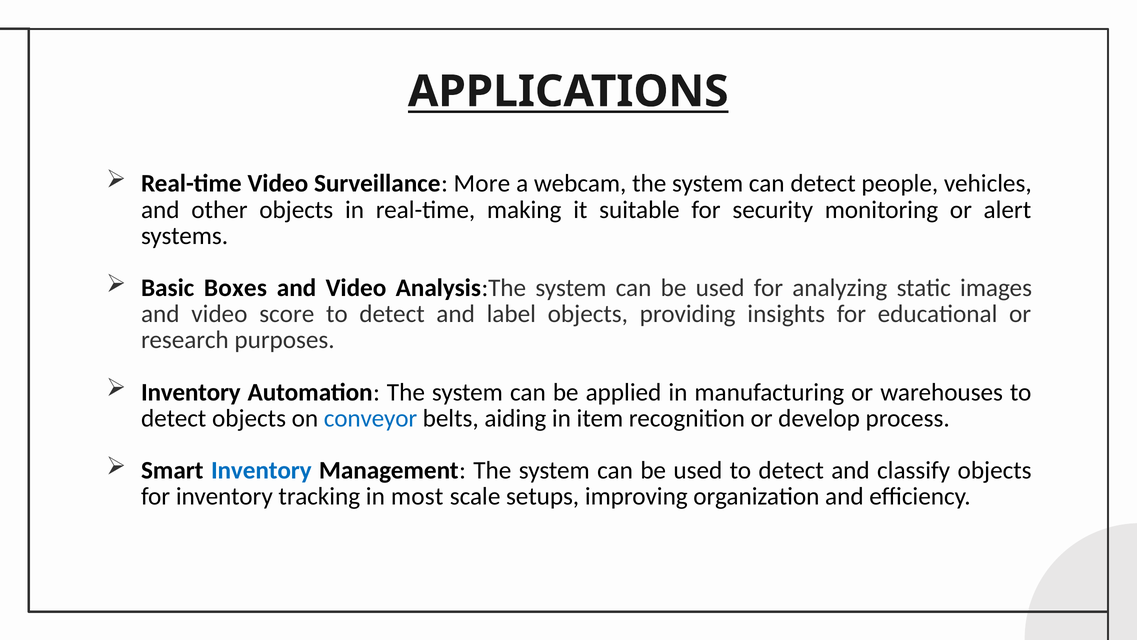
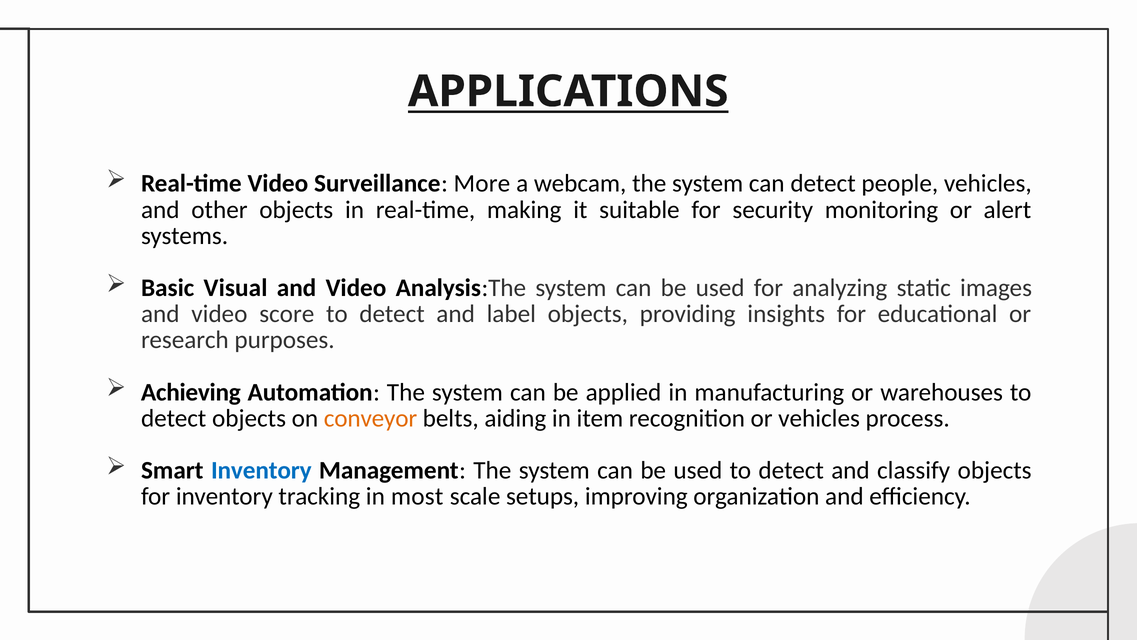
Boxes: Boxes -> Visual
Inventory at (191, 392): Inventory -> Achieving
conveyor colour: blue -> orange
or develop: develop -> vehicles
